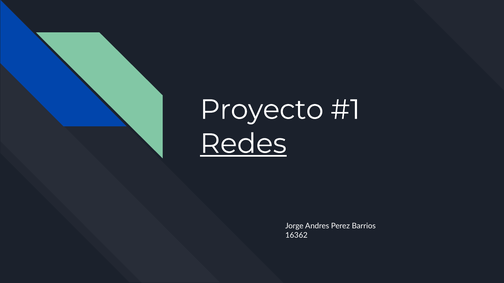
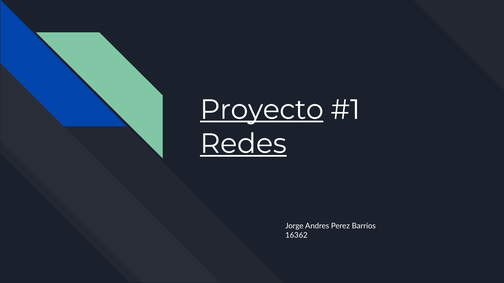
Proyecto underline: none -> present
